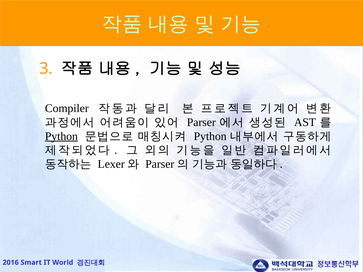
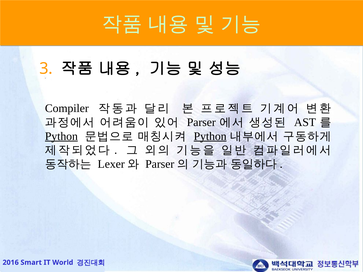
Python at (210, 136) underline: none -> present
